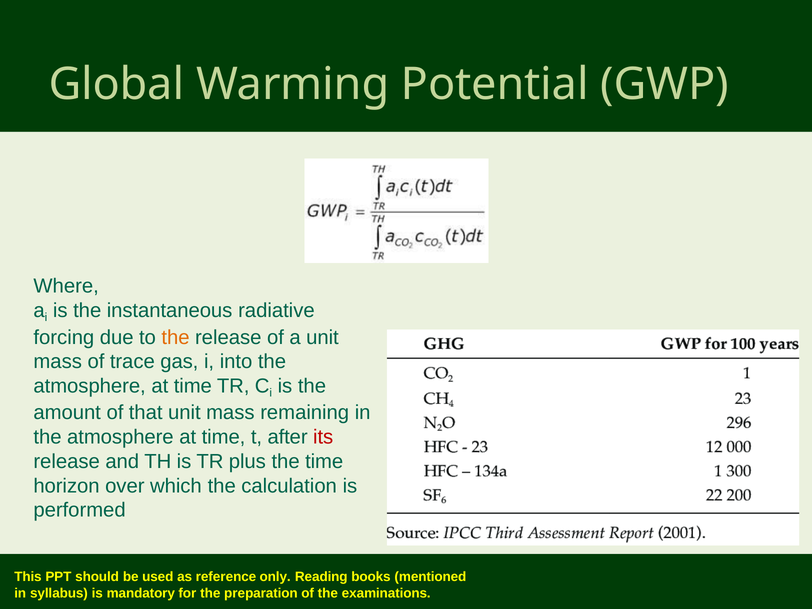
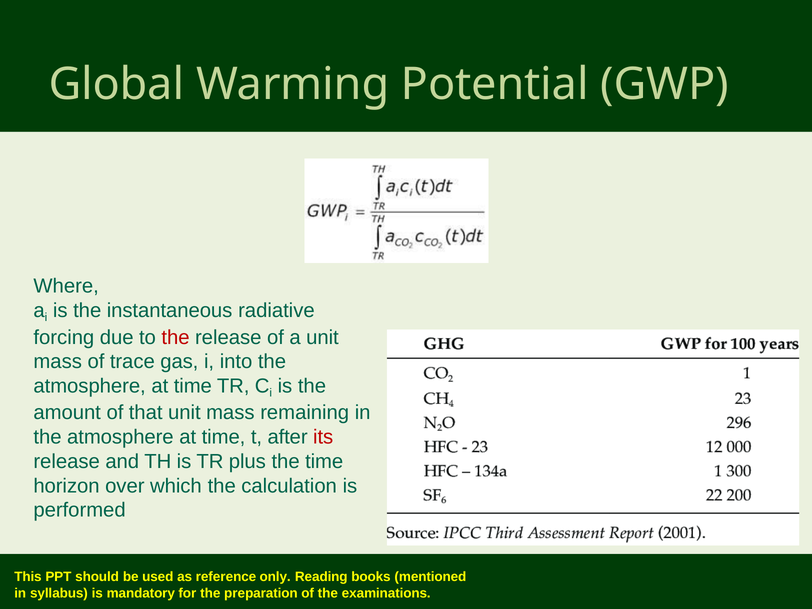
the at (176, 337) colour: orange -> red
